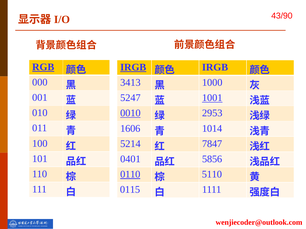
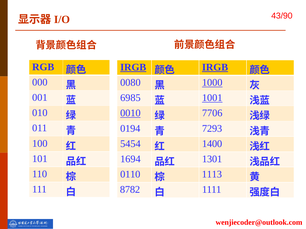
RGB underline: present -> none
IRGB at (215, 67) underline: none -> present
3413: 3413 -> 0080
1000 underline: none -> present
5247: 5247 -> 6985
2953: 2953 -> 7706
1606: 1606 -> 0194
1014: 1014 -> 7293
5214: 5214 -> 5454
7847: 7847 -> 1400
0401: 0401 -> 1694
5856: 5856 -> 1301
0110 underline: present -> none
5110: 5110 -> 1113
0115: 0115 -> 8782
